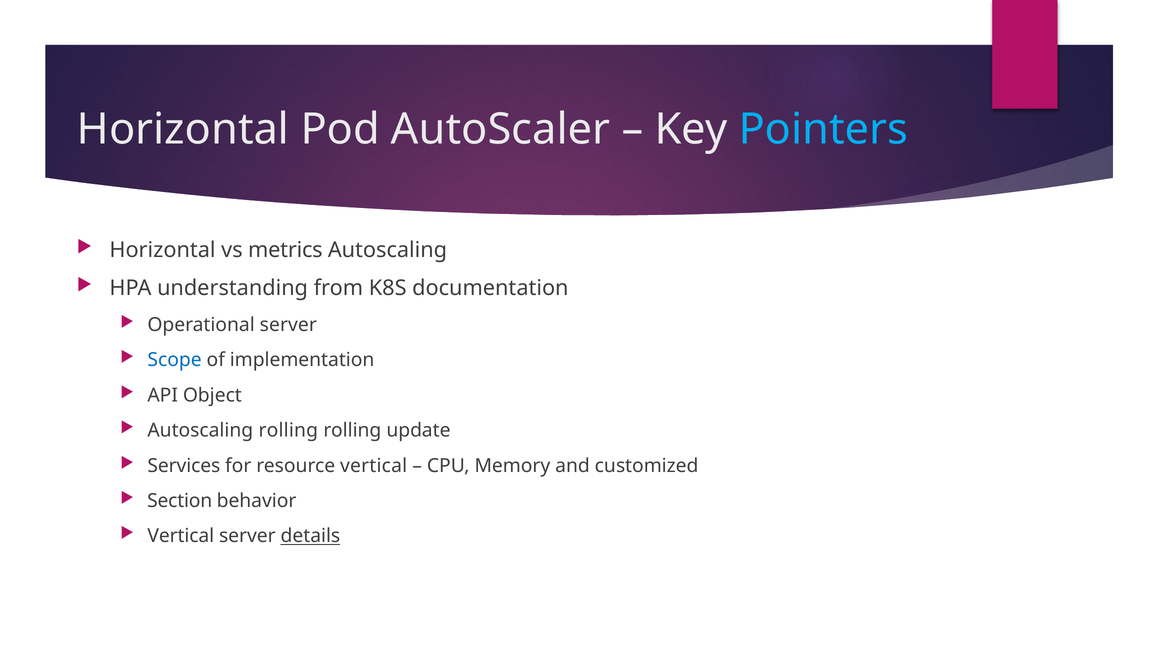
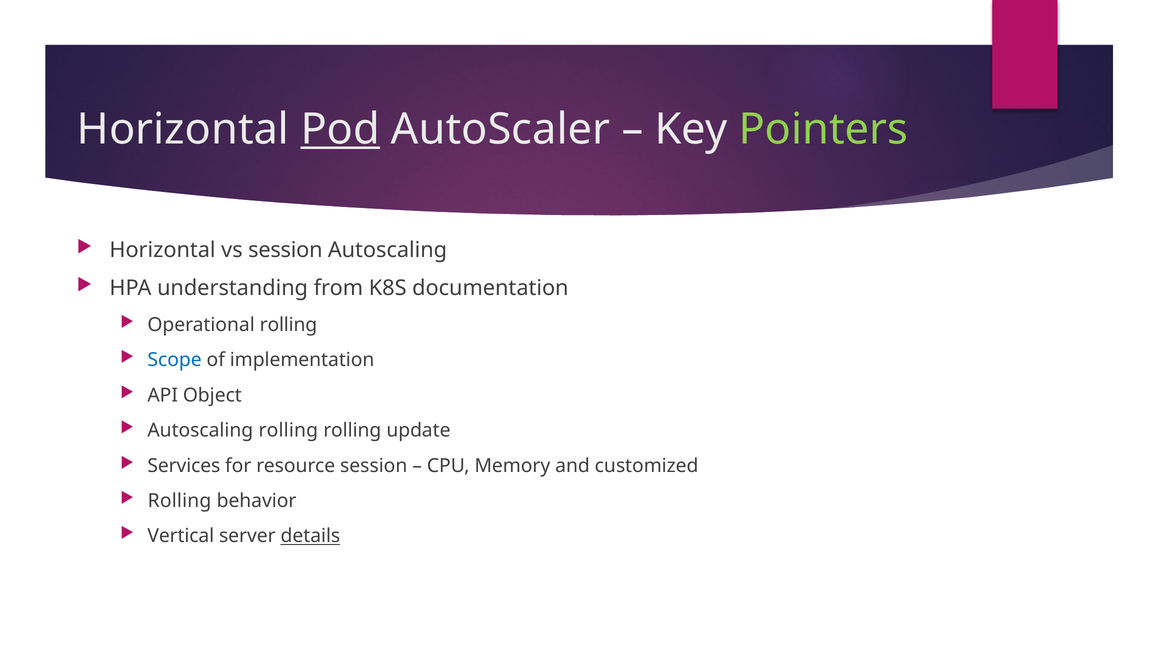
Pod underline: none -> present
Pointers colour: light blue -> light green
vs metrics: metrics -> session
Operational server: server -> rolling
resource vertical: vertical -> session
Section at (180, 501): Section -> Rolling
